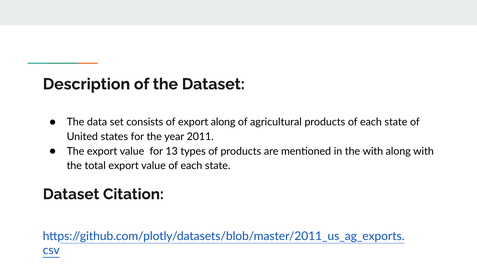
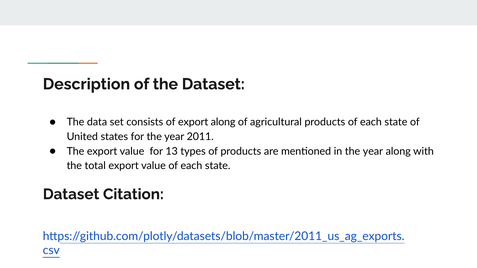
in the with: with -> year
